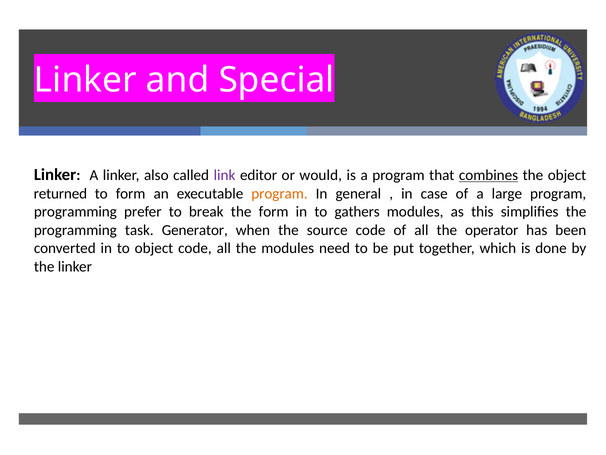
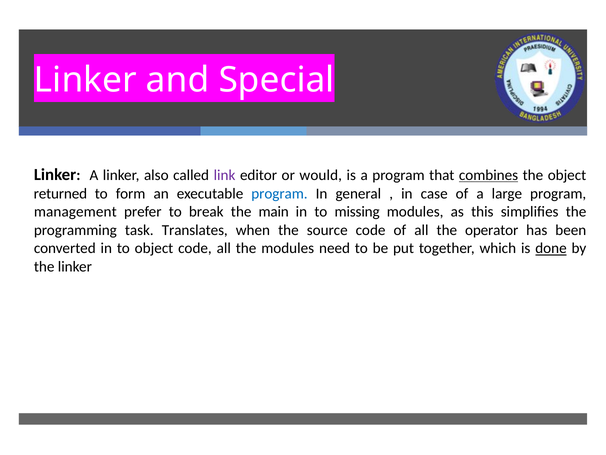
program at (279, 194) colour: orange -> blue
programming at (75, 212): programming -> management
the form: form -> main
gathers: gathers -> missing
Generator: Generator -> Translates
done underline: none -> present
